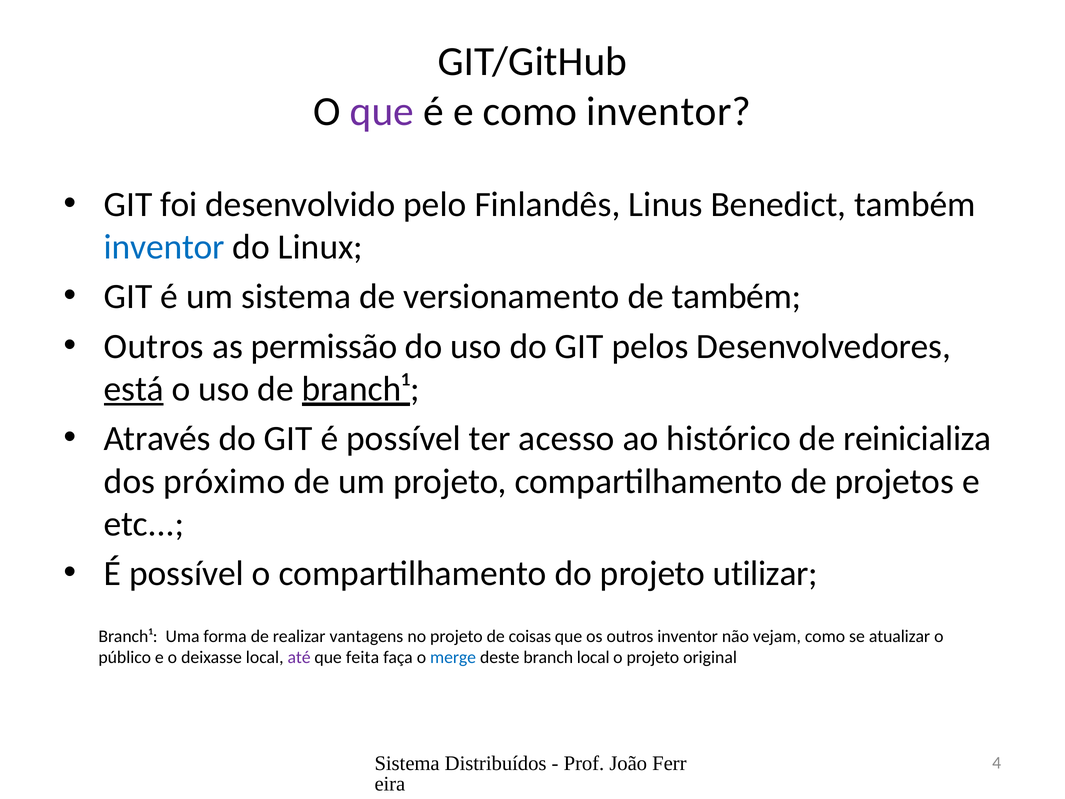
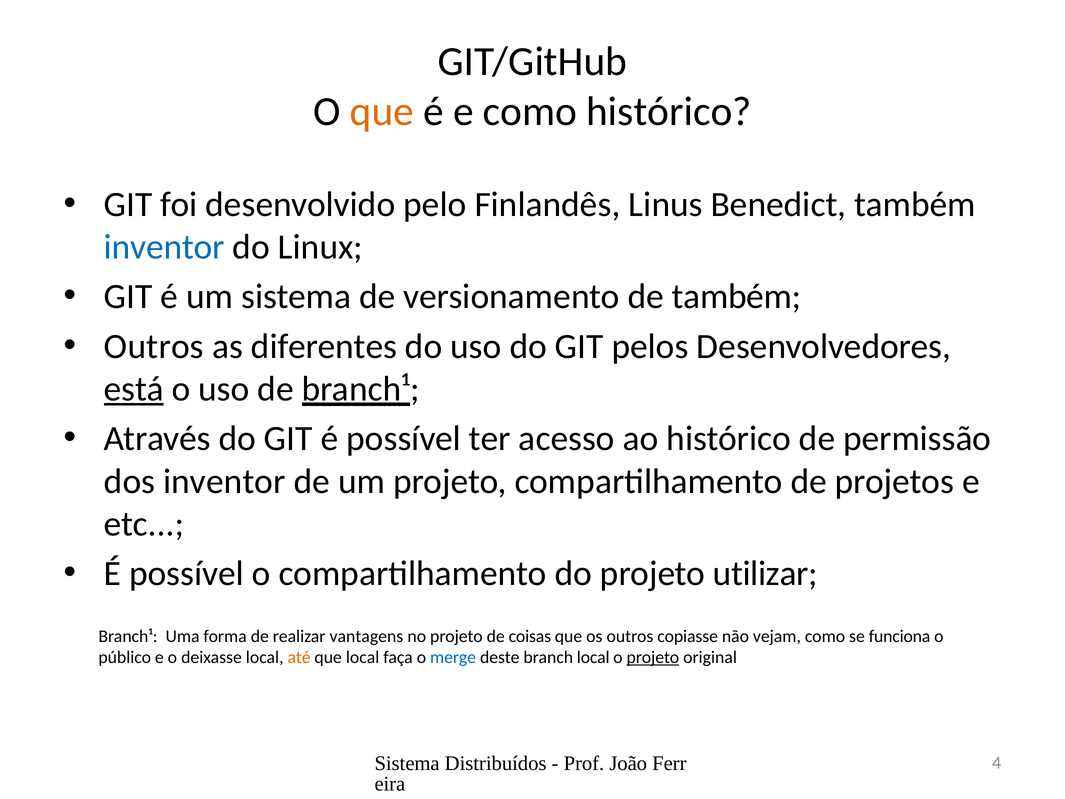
que at (382, 111) colour: purple -> orange
como inventor: inventor -> histórico
permissão: permissão -> diferentes
reinicializa: reinicializa -> permissão
dos próximo: próximo -> inventor
outros inventor: inventor -> copiasse
atualizar: atualizar -> funciona
até colour: purple -> orange
que feita: feita -> local
projeto at (653, 657) underline: none -> present
